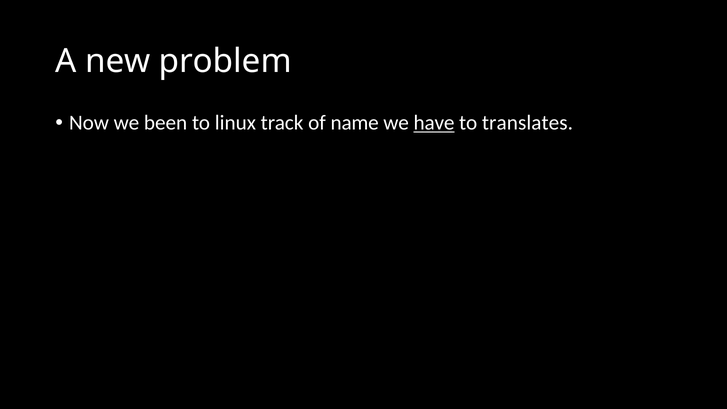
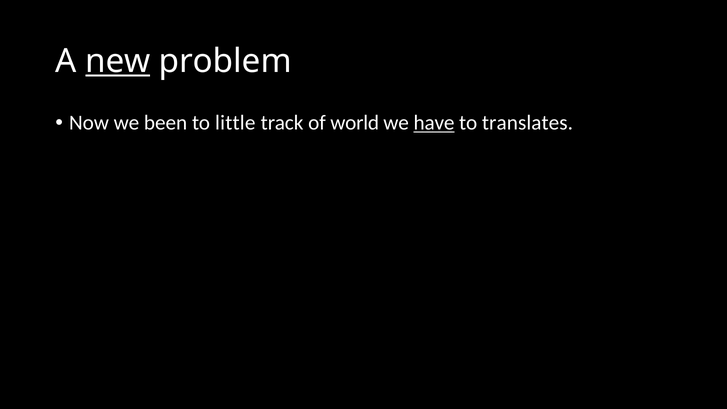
new underline: none -> present
linux: linux -> little
name: name -> world
